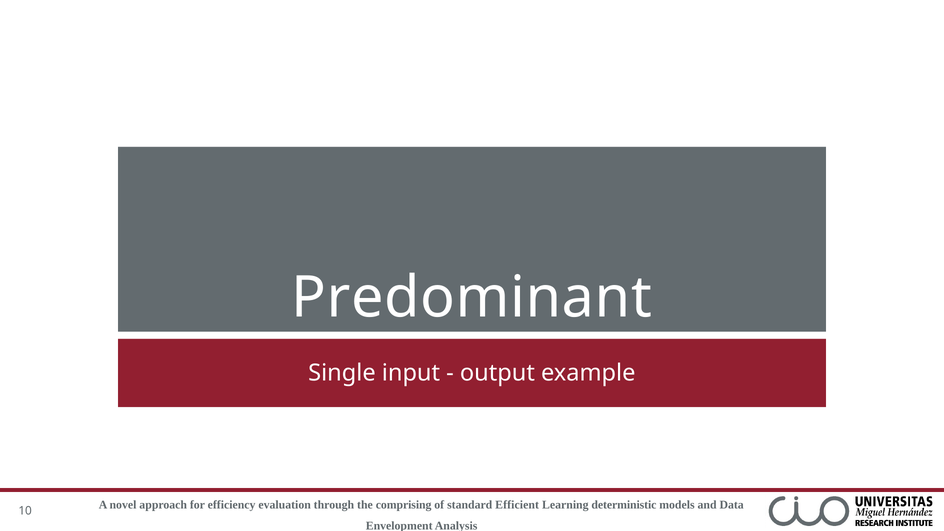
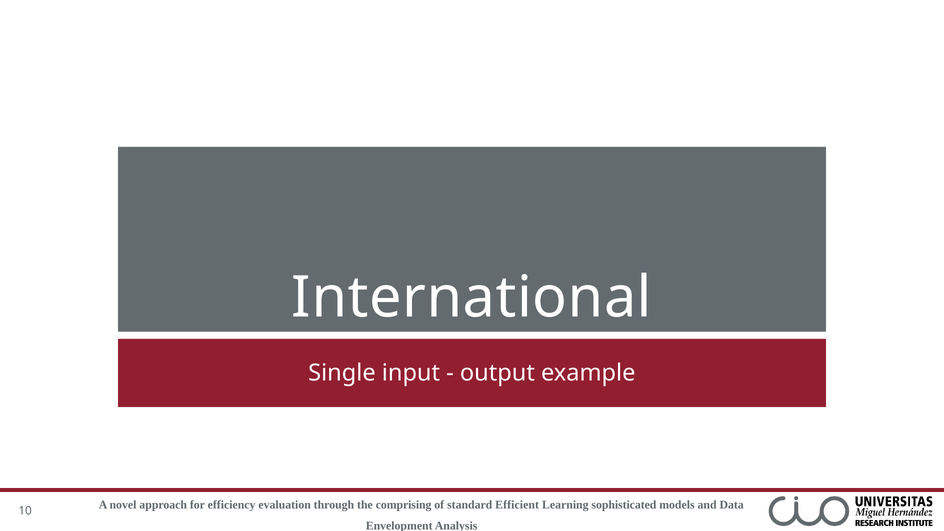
Predominant: Predominant -> International
deterministic: deterministic -> sophisticated
